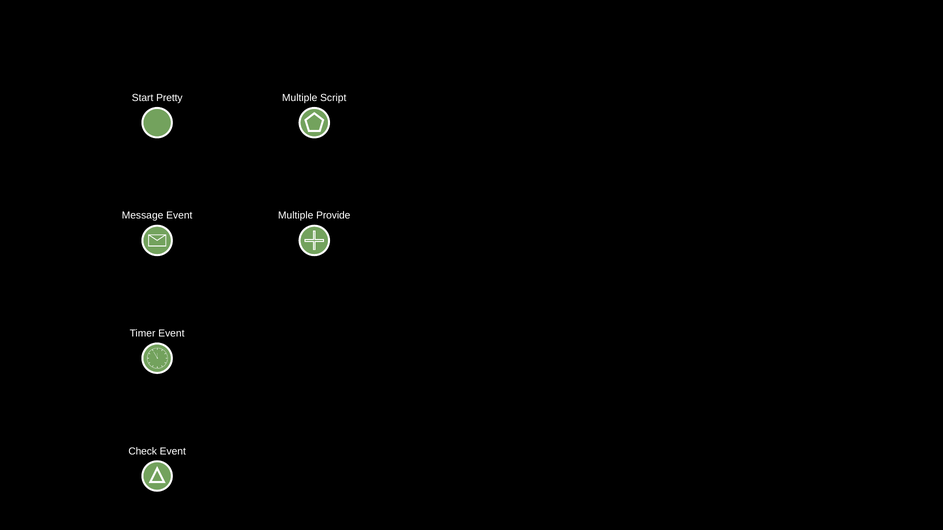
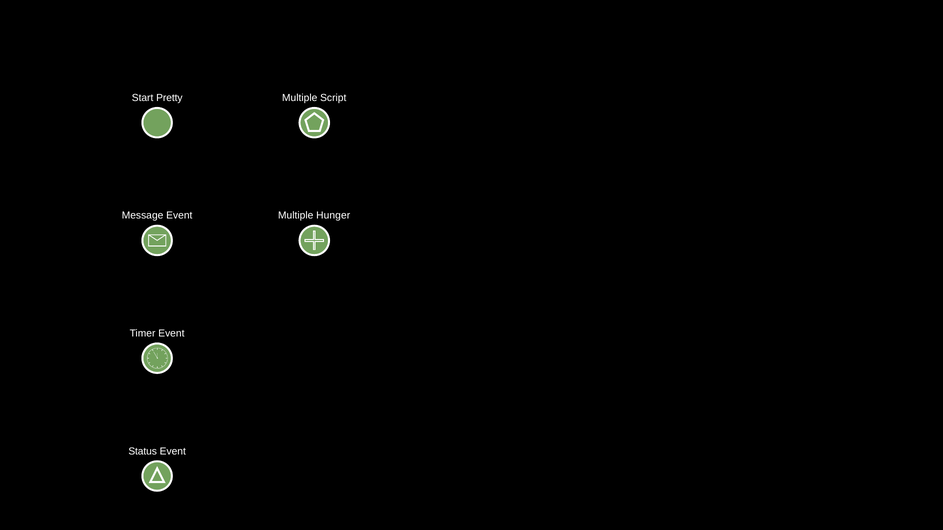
Provide: Provide -> Hunger
Check: Check -> Status
